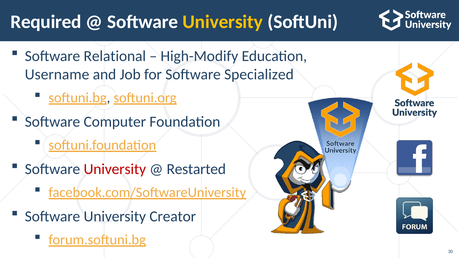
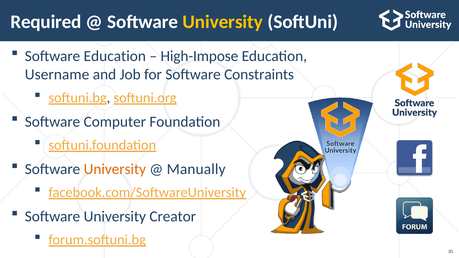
Software Relational: Relational -> Education
High-Modify: High-Modify -> High-Impose
Specialized: Specialized -> Constraints
University at (115, 169) colour: red -> orange
Restarted: Restarted -> Manually
